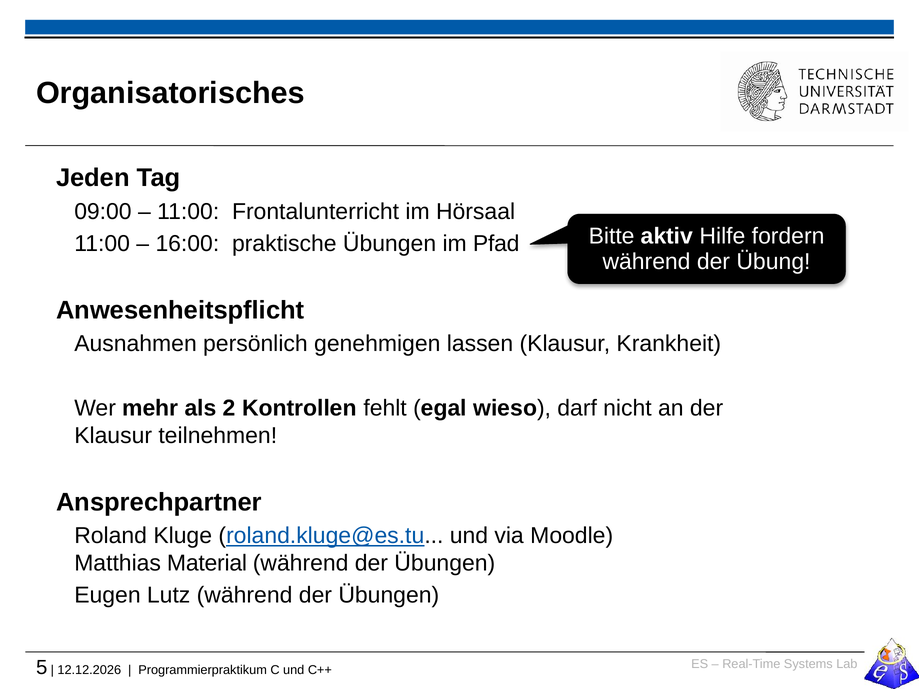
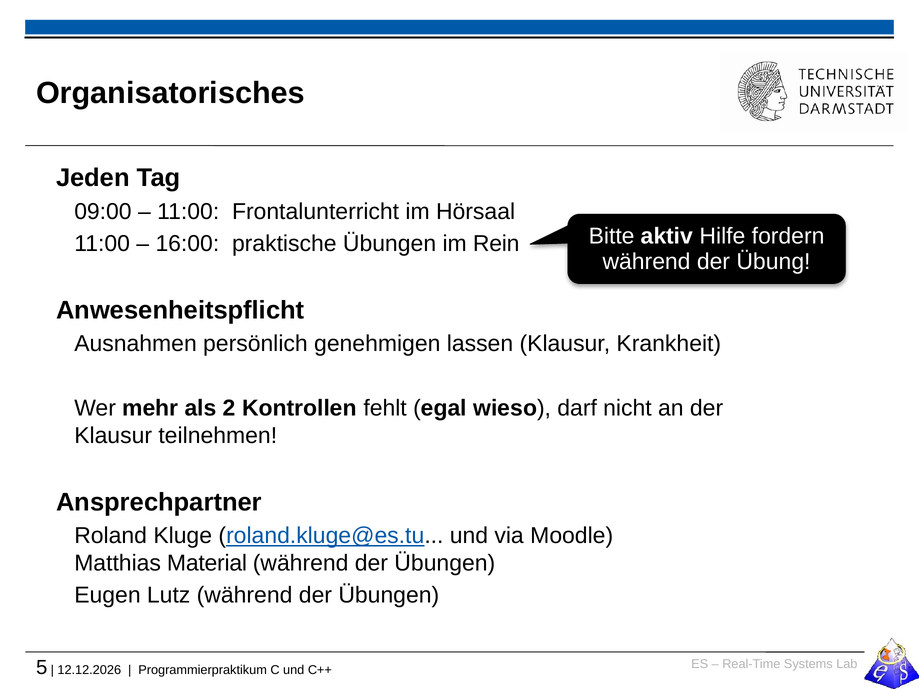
Pfad: Pfad -> Rein
